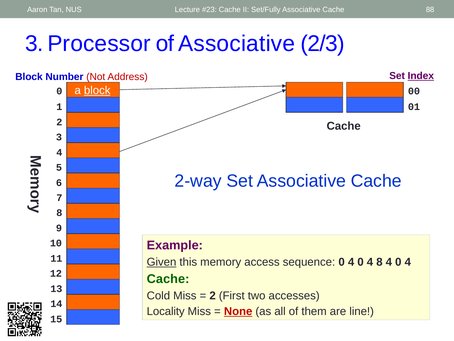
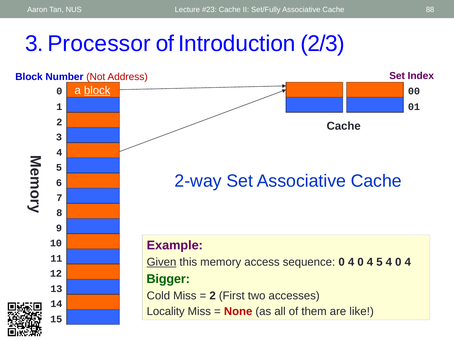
of Associative: Associative -> Introduction
Index underline: present -> none
0 4 8: 8 -> 5
Cache at (168, 279): Cache -> Bigger
None underline: present -> none
line: line -> like
